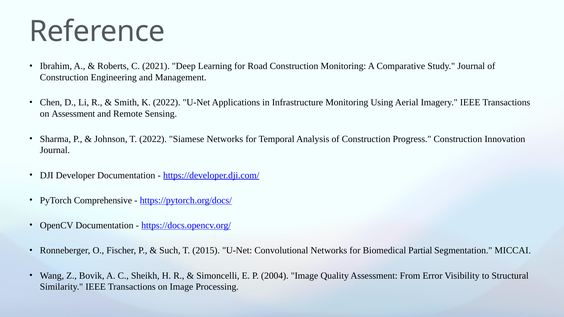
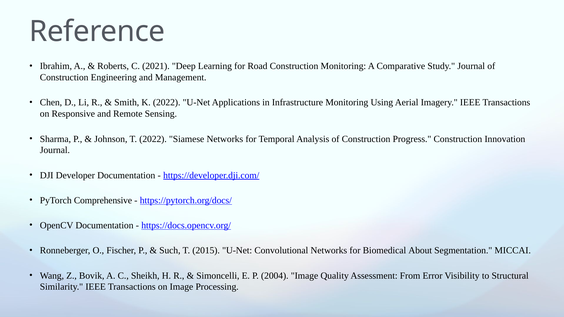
on Assessment: Assessment -> Responsive
Partial: Partial -> About
